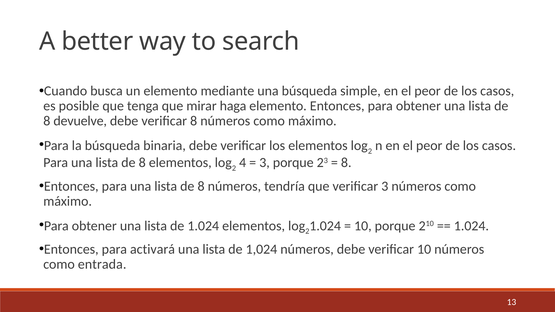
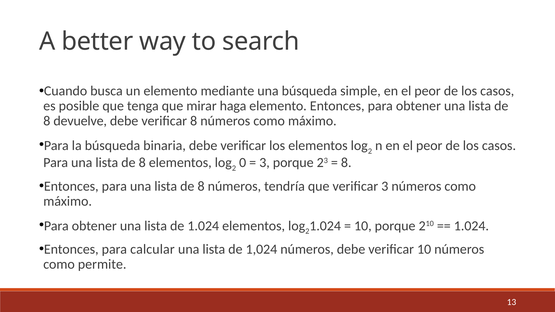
4: 4 -> 0
activará: activará -> calcular
entrada: entrada -> permite
